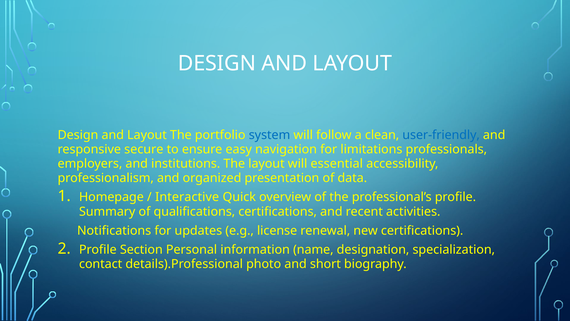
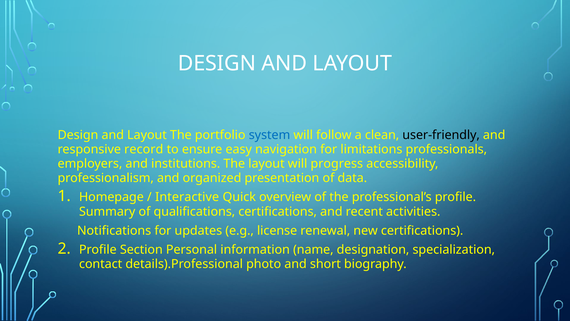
user-friendly colour: blue -> black
secure: secure -> record
essential: essential -> progress
